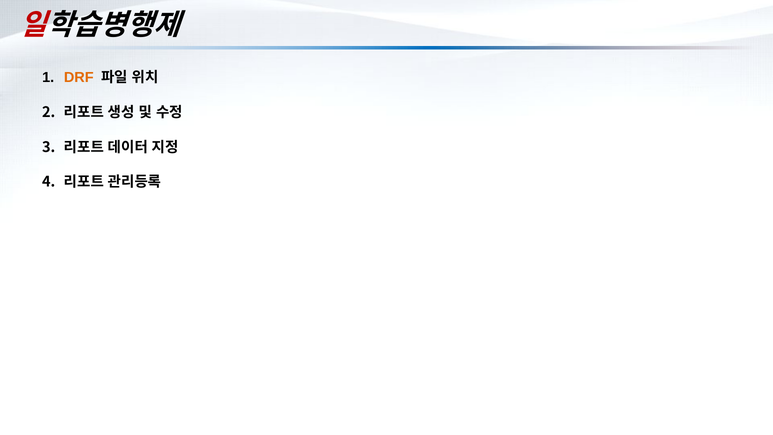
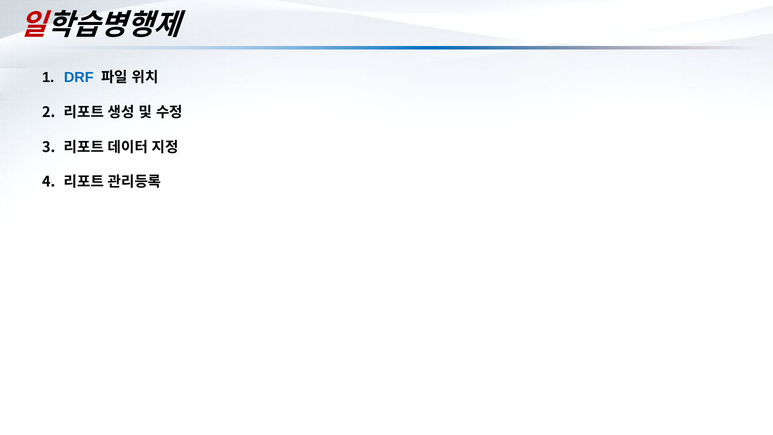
DRF colour: orange -> blue
